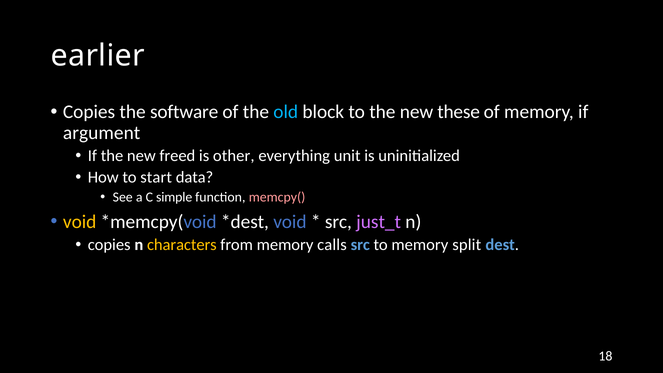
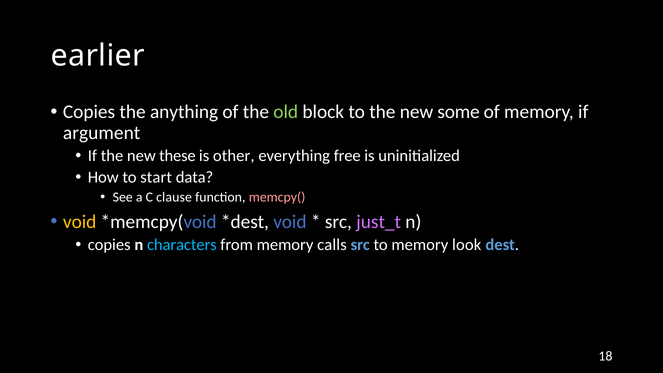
software: software -> anything
old colour: light blue -> light green
these: these -> some
freed: freed -> these
unit: unit -> free
simple: simple -> clause
characters colour: yellow -> light blue
split: split -> look
